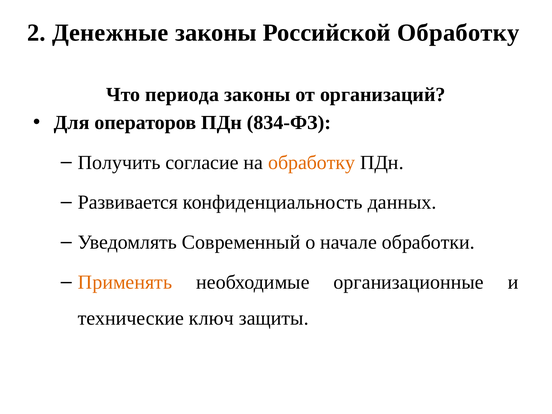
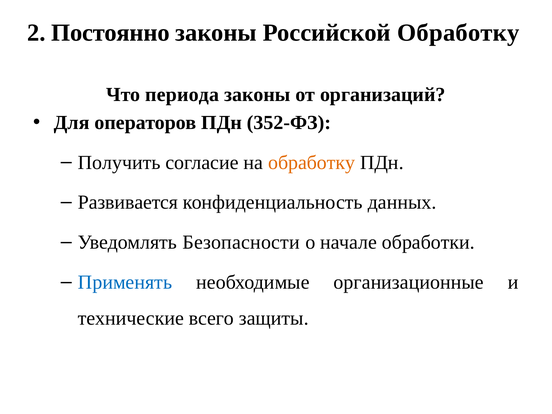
Денежные: Денежные -> Постоянно
834-ФЗ: 834-ФЗ -> 352-ФЗ
Современный: Современный -> Безопасности
Применять colour: orange -> blue
ключ: ключ -> всего
